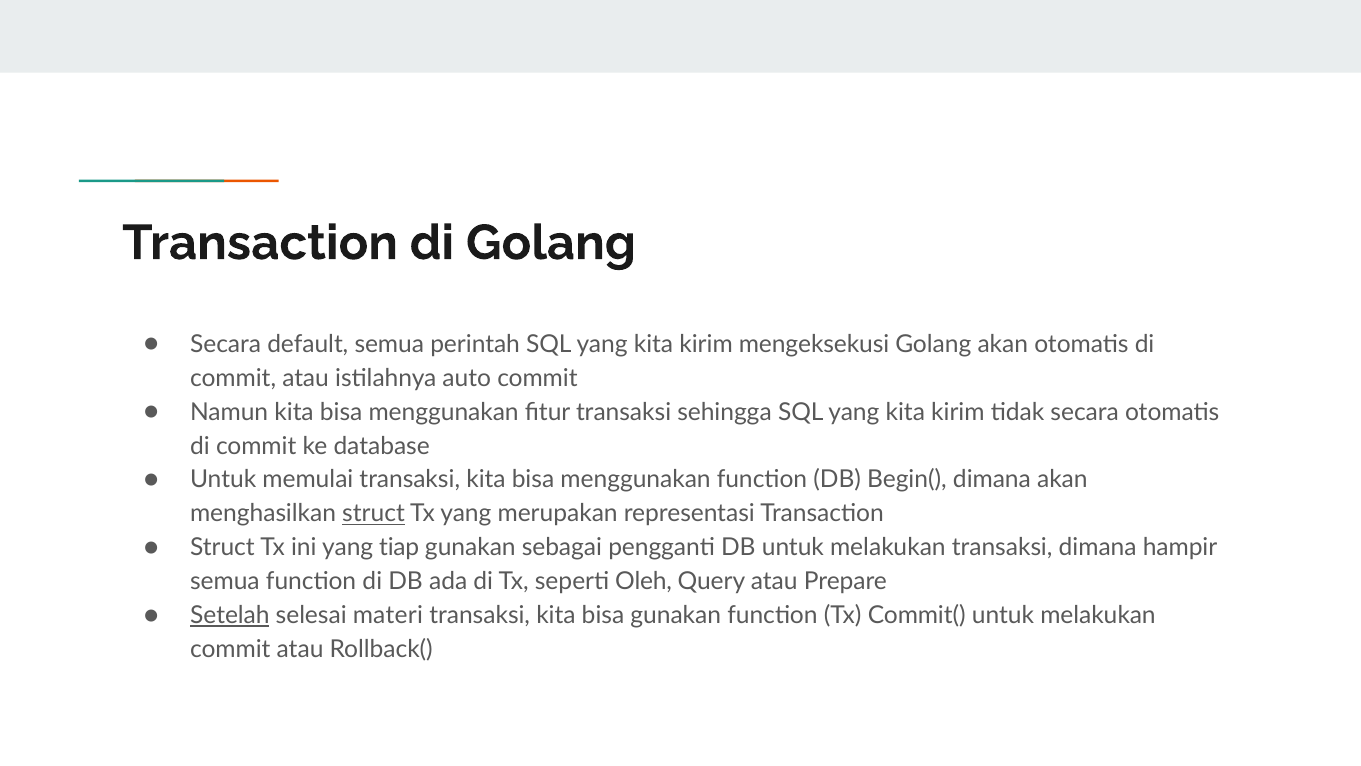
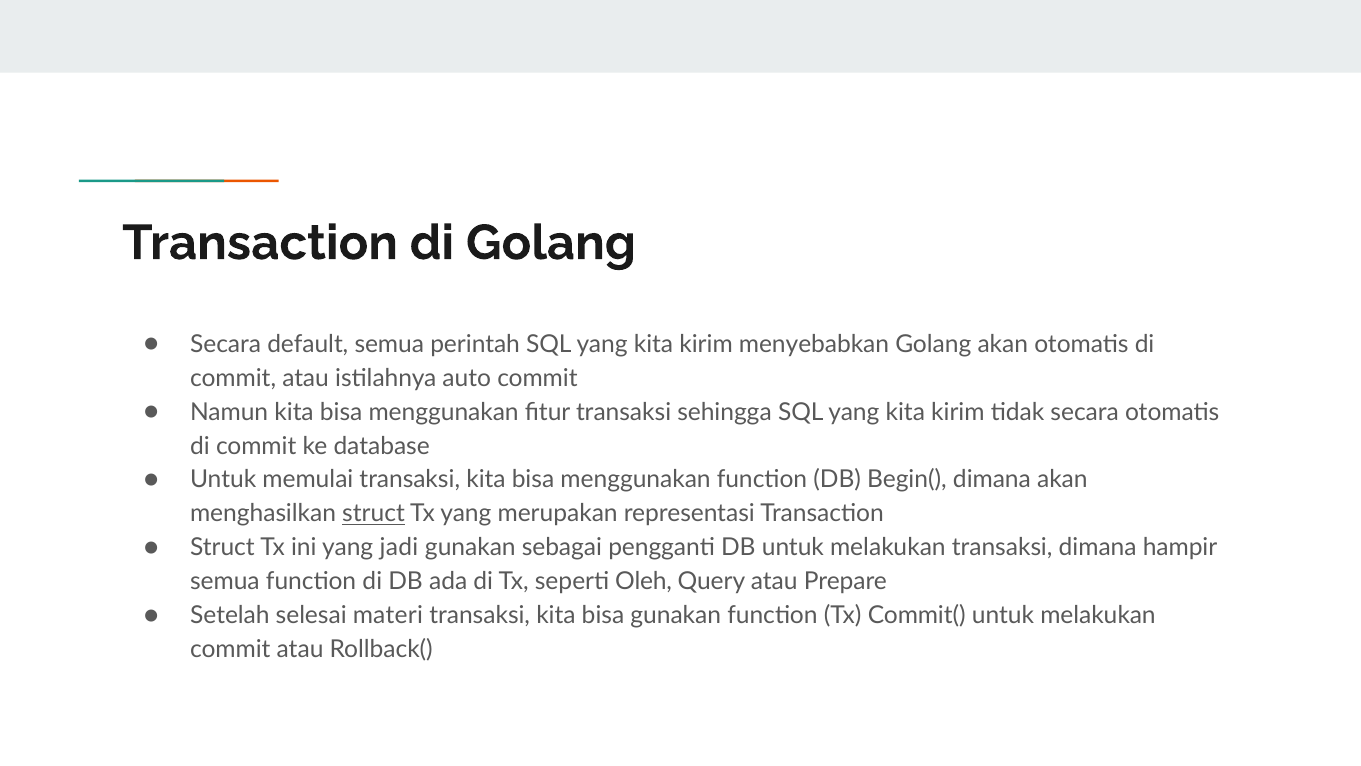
mengeksekusi: mengeksekusi -> menyebabkan
tiap: tiap -> jadi
Setelah underline: present -> none
